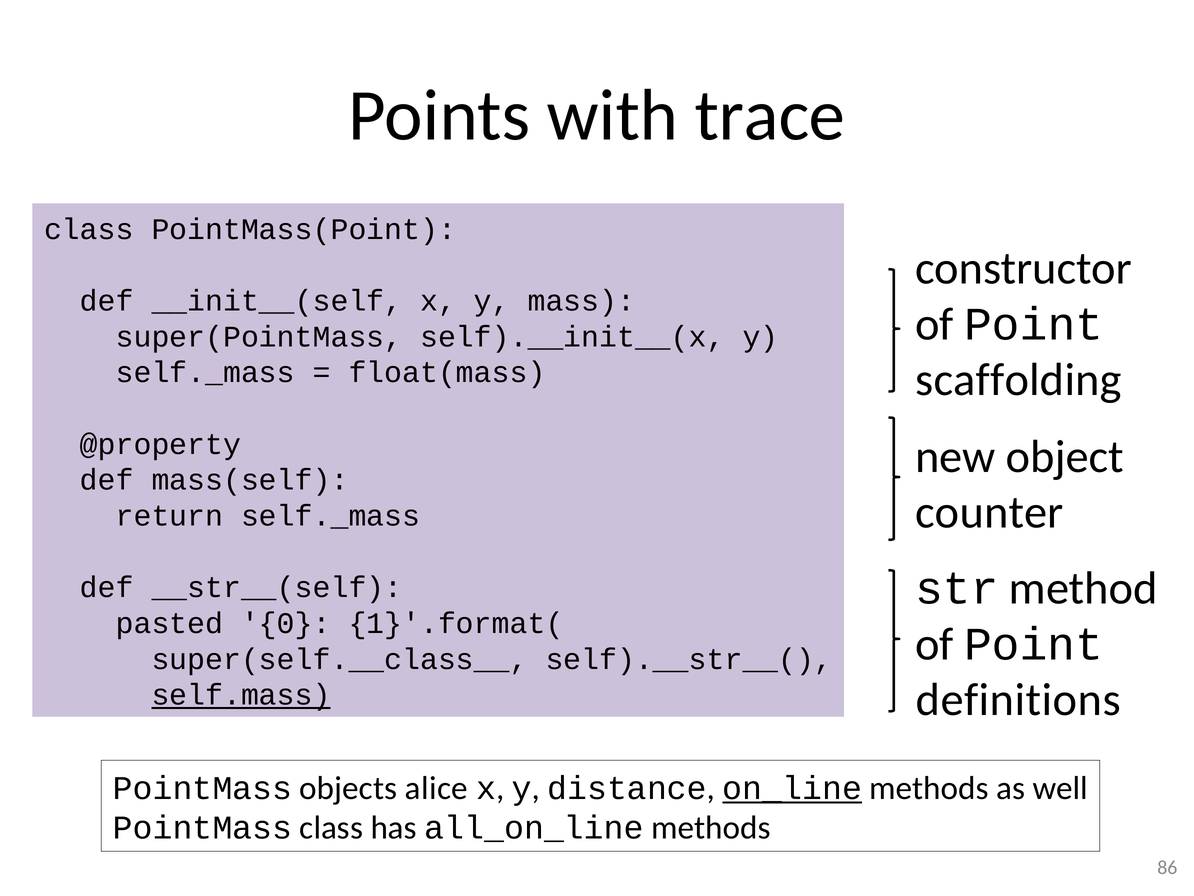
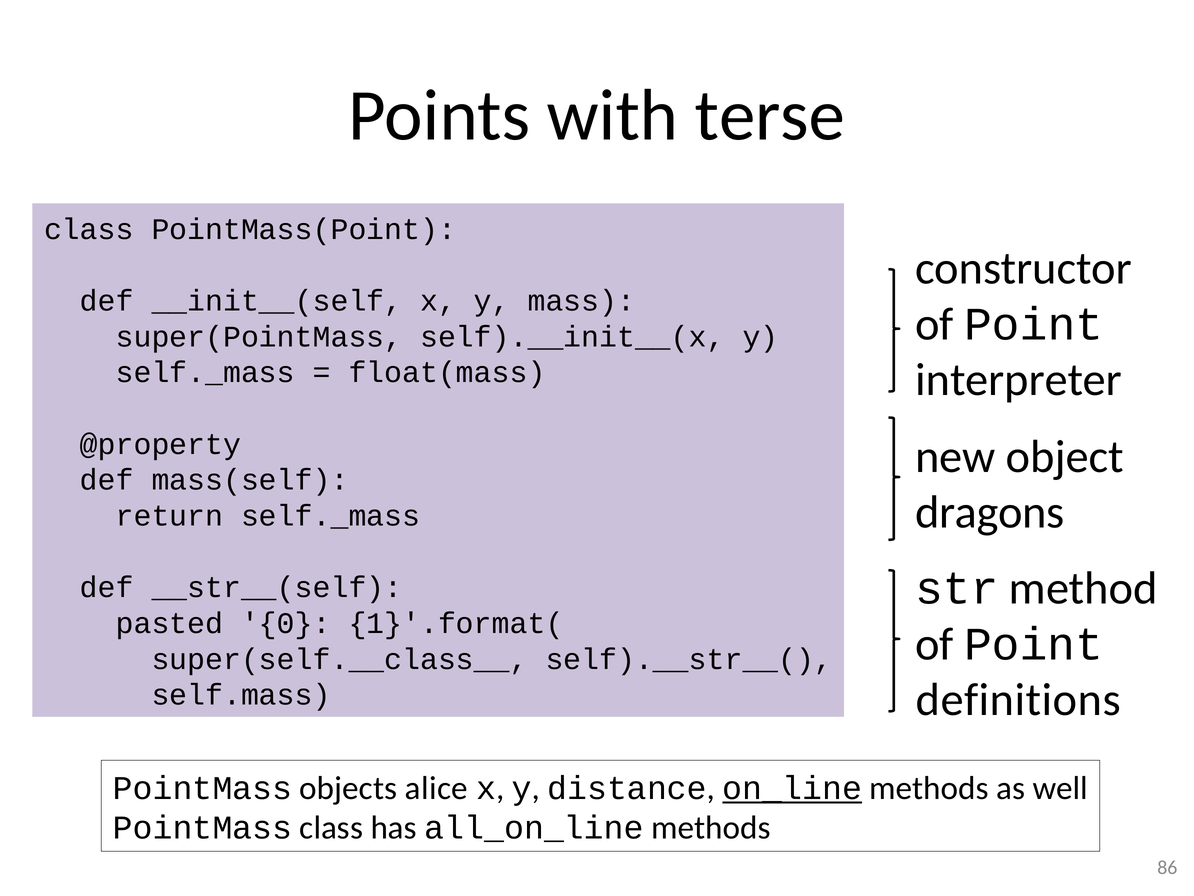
trace: trace -> terse
scaffolding: scaffolding -> interpreter
counter: counter -> dragons
self.mass underline: present -> none
